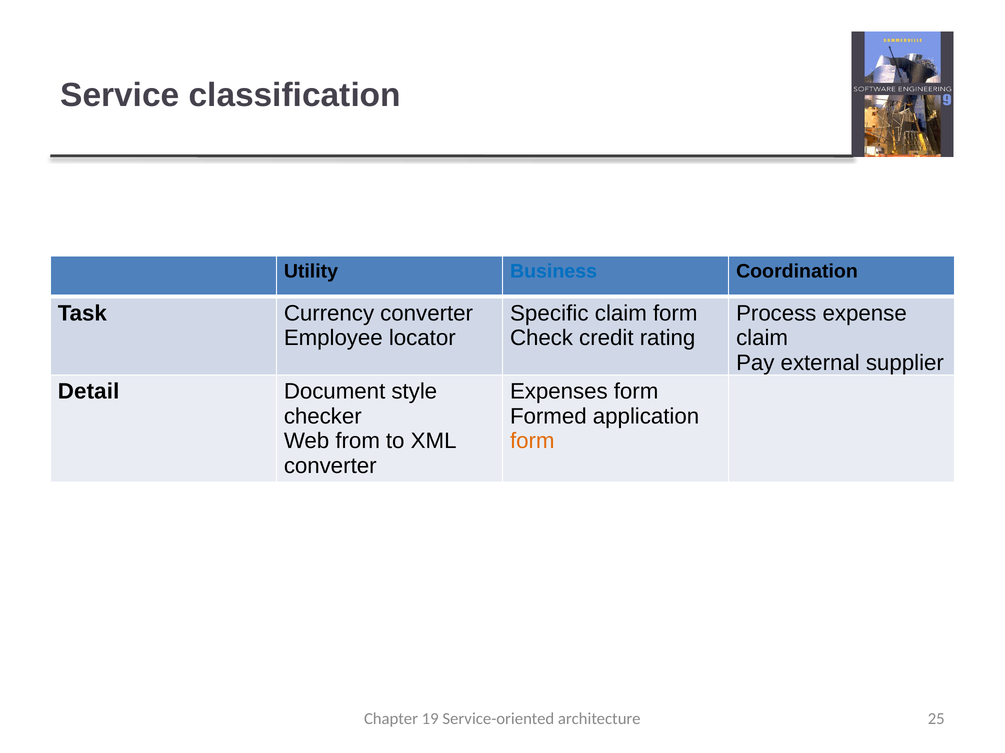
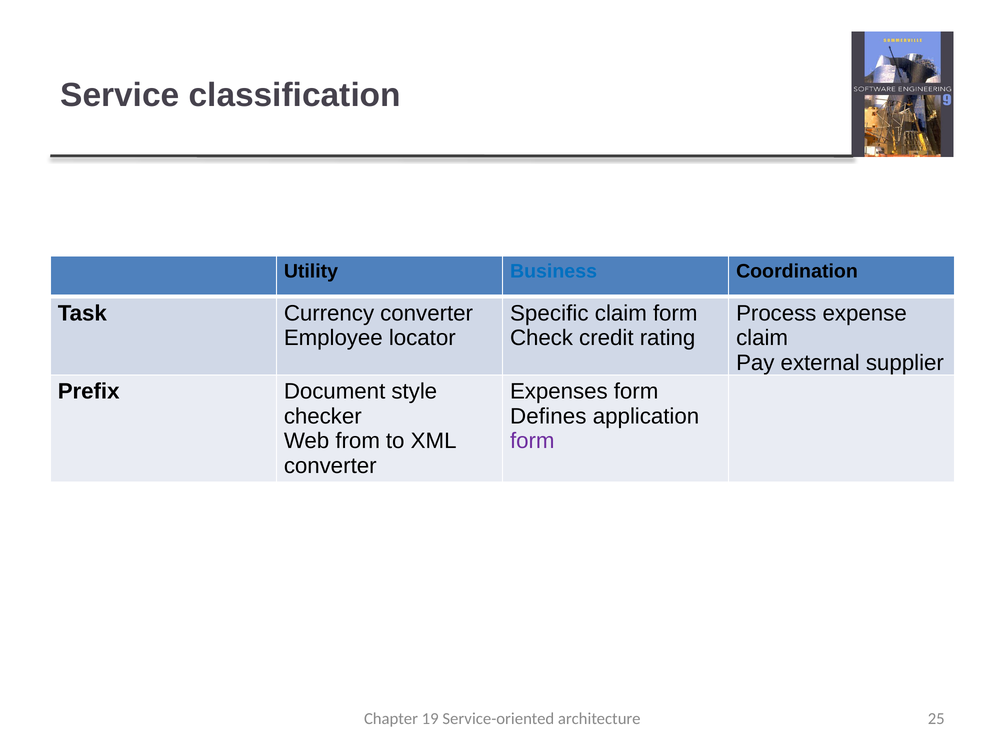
Detail: Detail -> Prefix
Formed: Formed -> Defines
form at (532, 442) colour: orange -> purple
